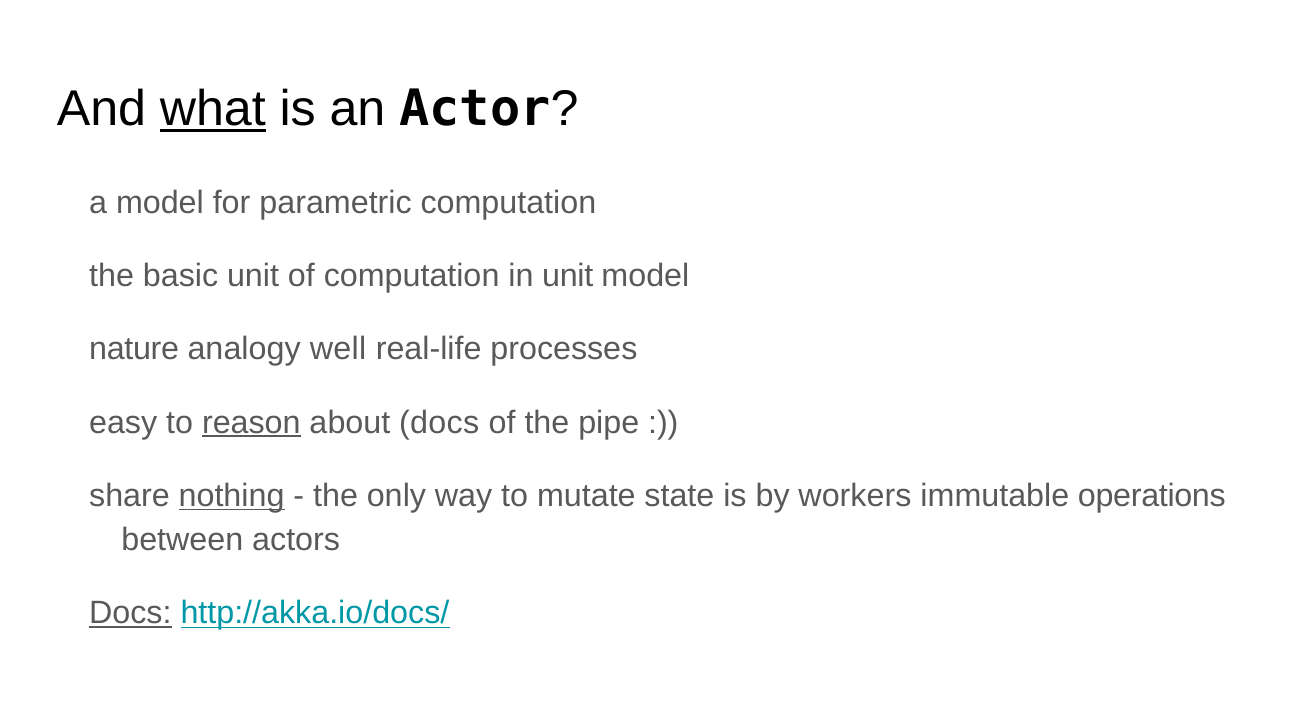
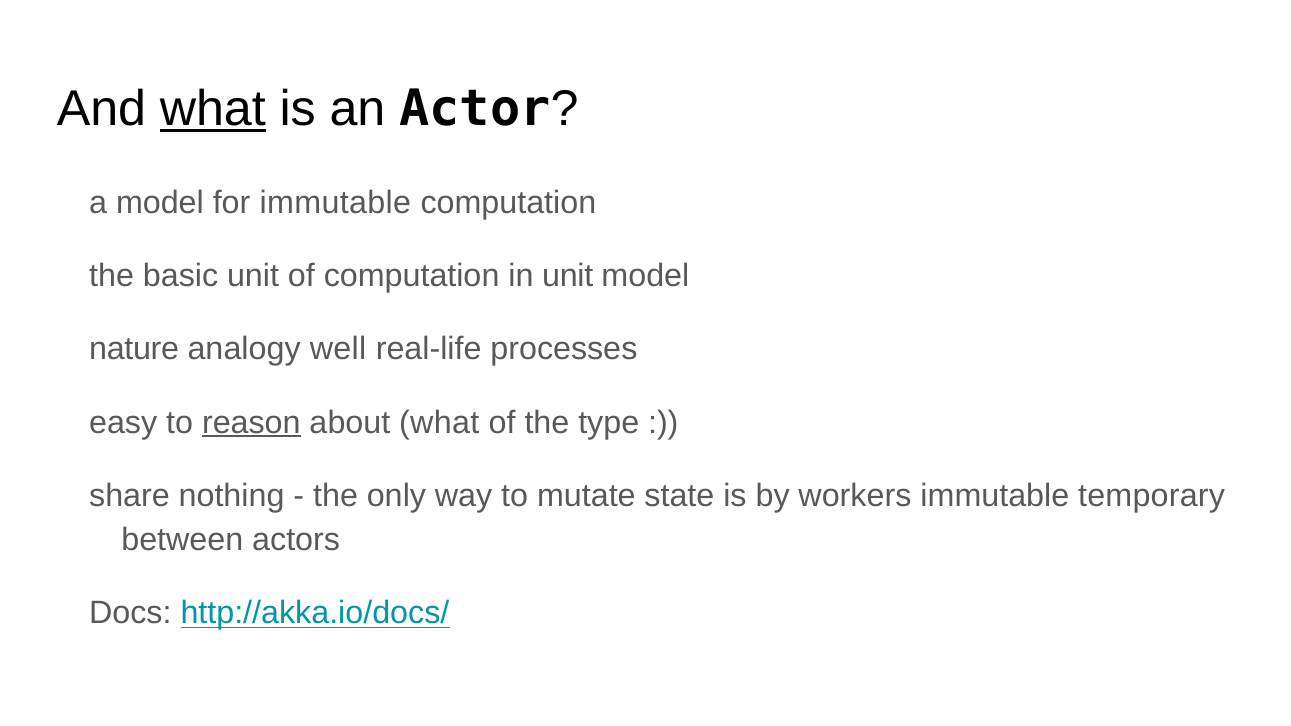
for parametric: parametric -> immutable
about docs: docs -> what
pipe: pipe -> type
nothing underline: present -> none
operations: operations -> temporary
Docs at (130, 614) underline: present -> none
